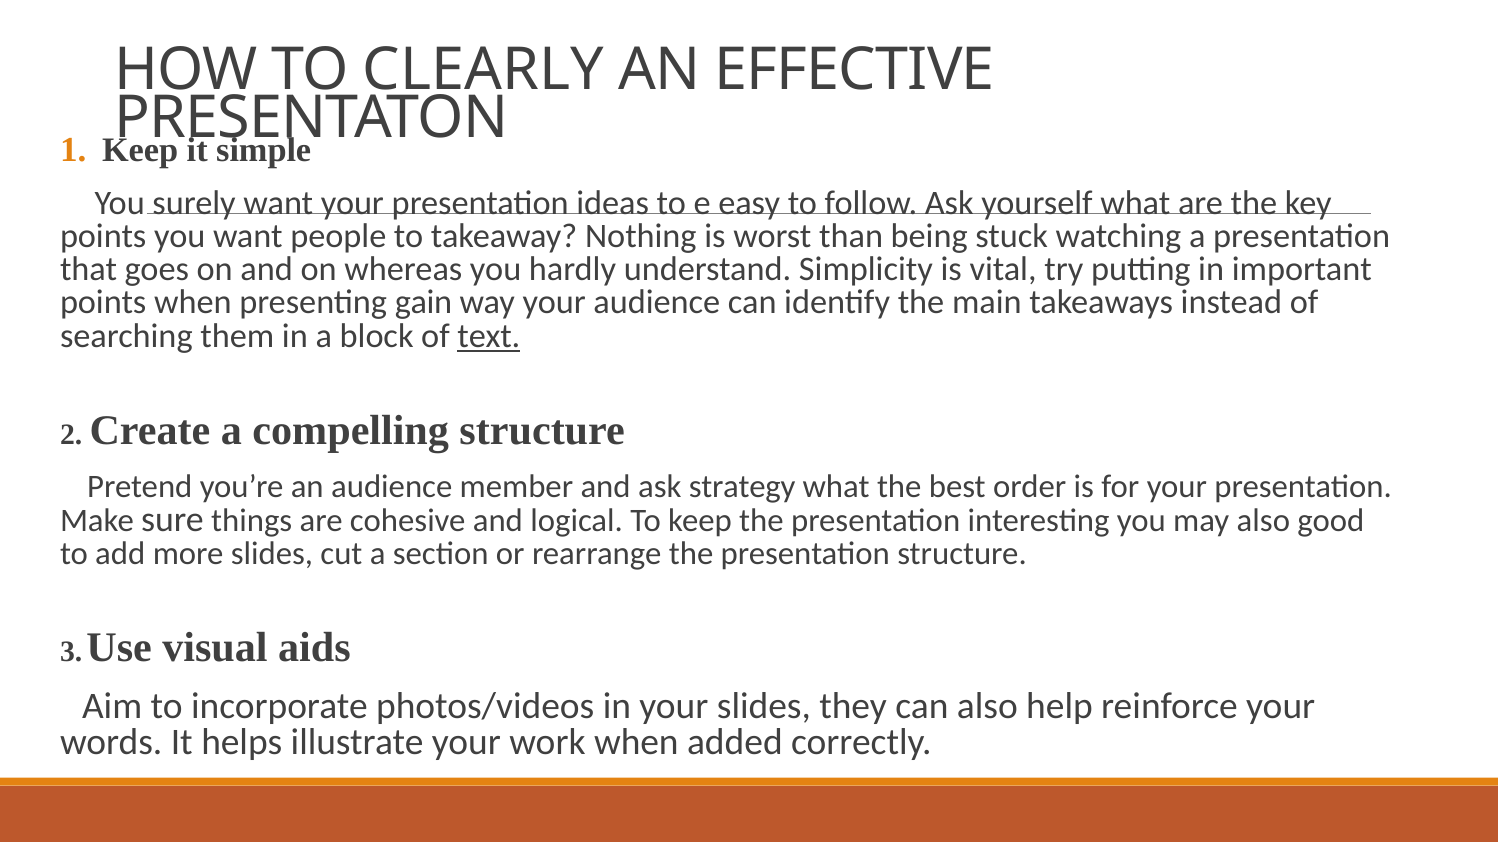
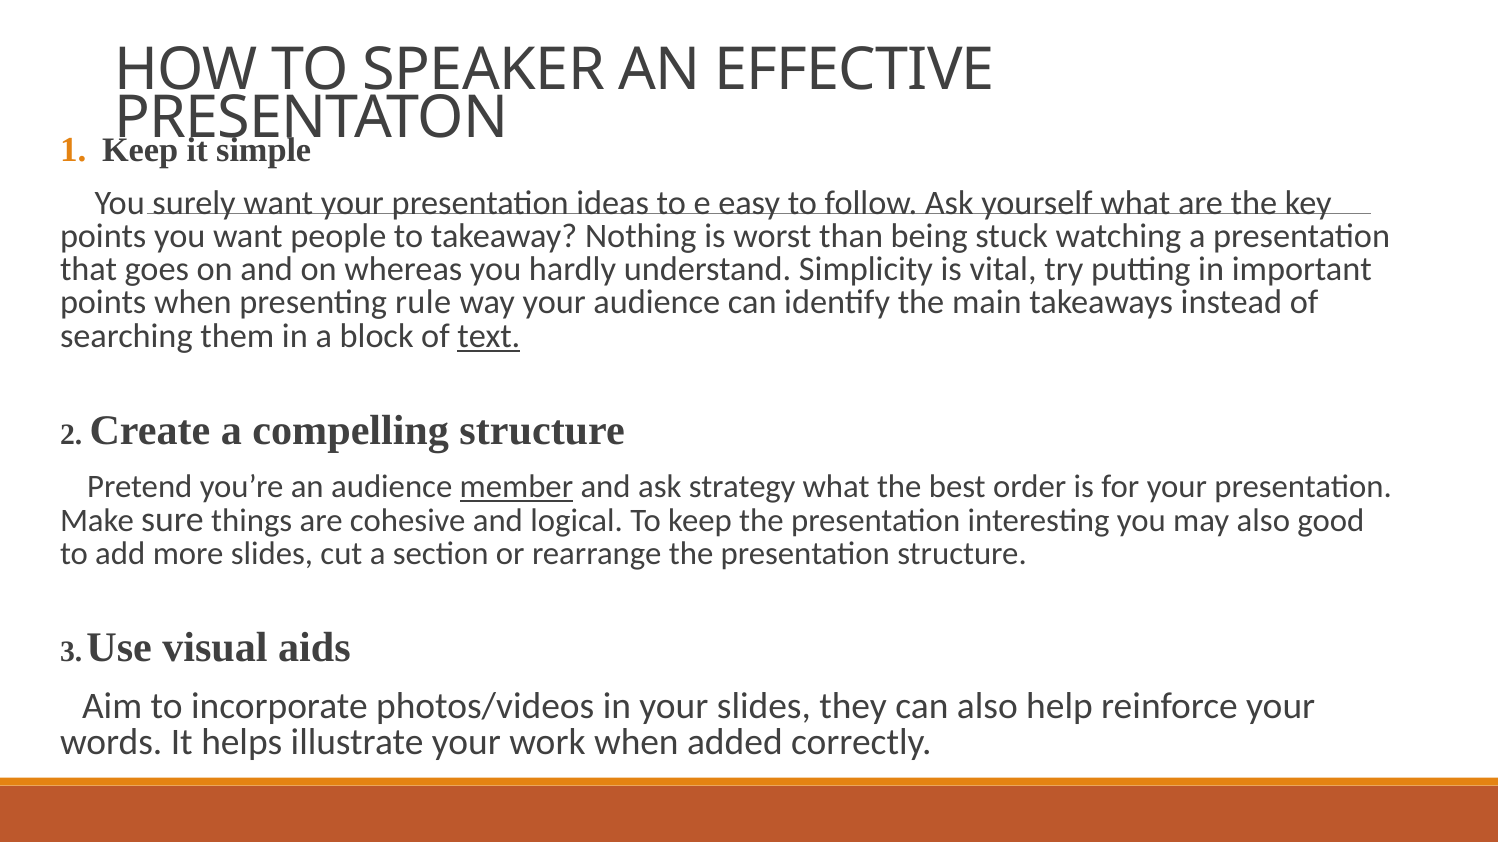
CLEARLY: CLEARLY -> SPEAKER
gain: gain -> rule
member underline: none -> present
